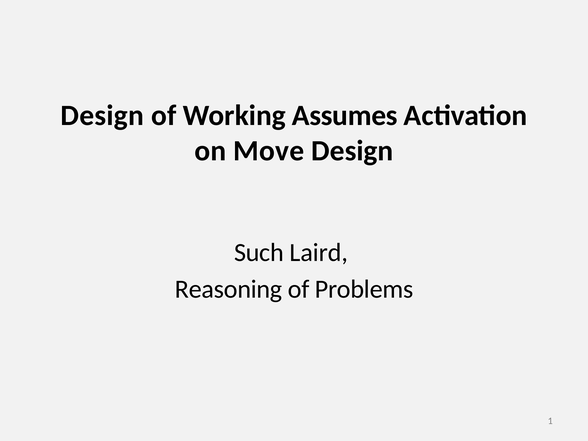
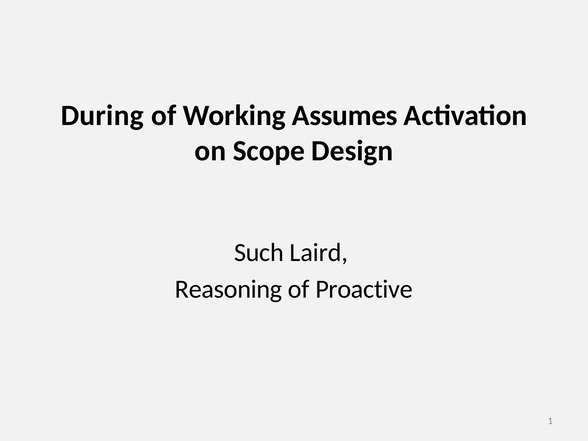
Design at (102, 116): Design -> During
Move: Move -> Scope
Problems: Problems -> Proactive
